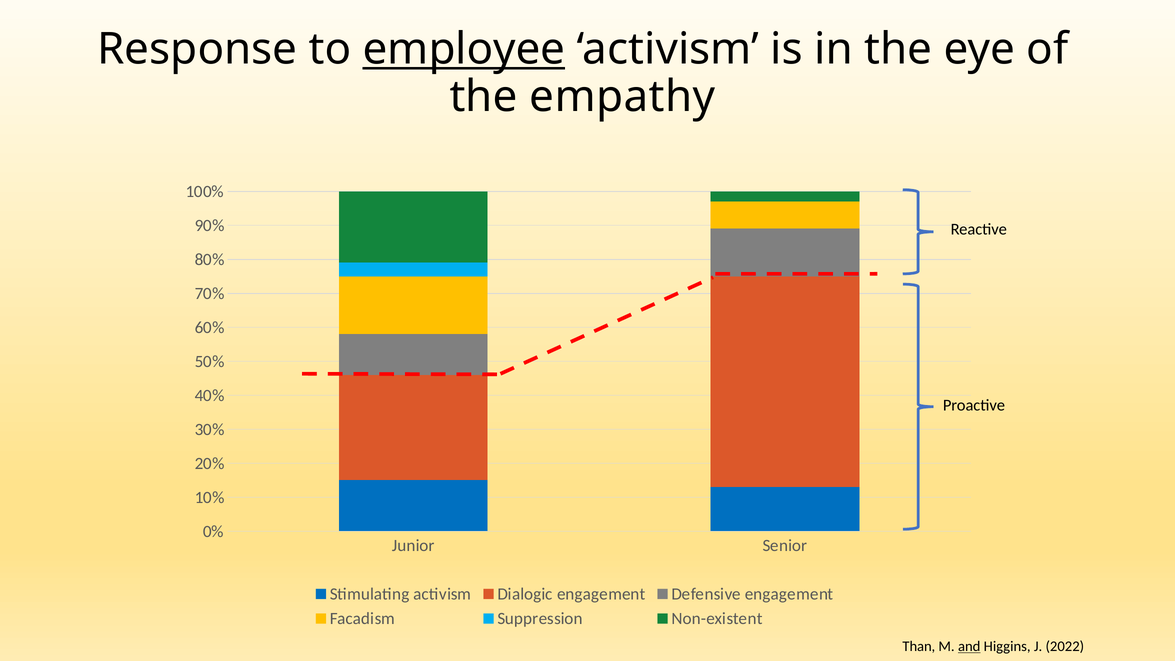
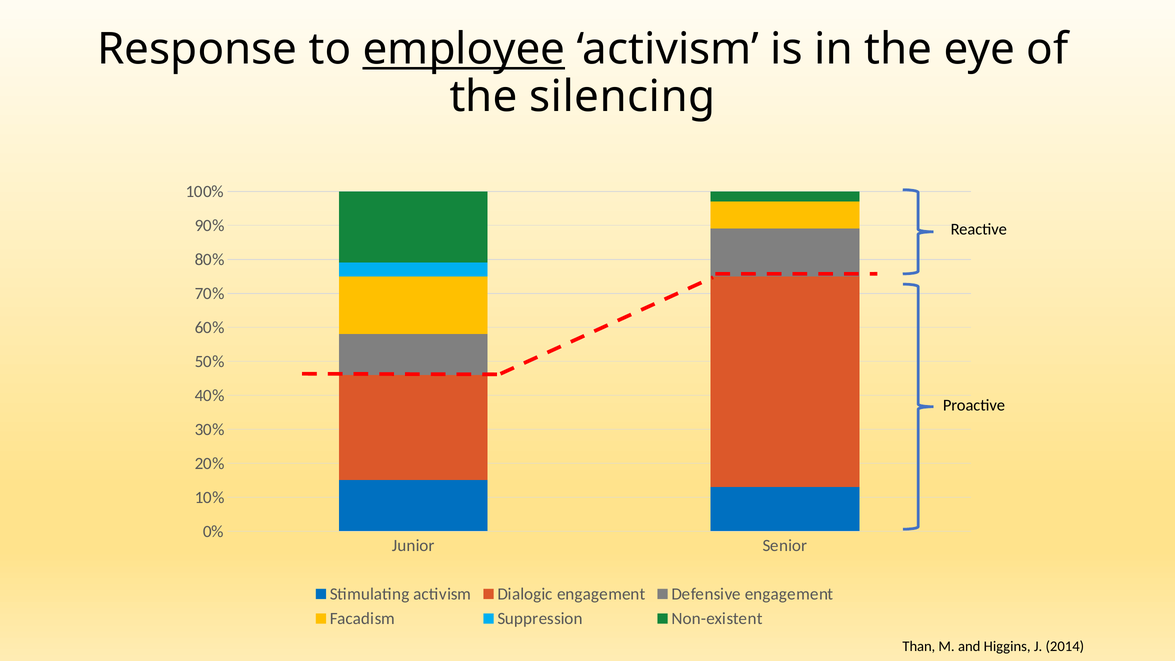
empathy: empathy -> silencing
and underline: present -> none
2022: 2022 -> 2014
